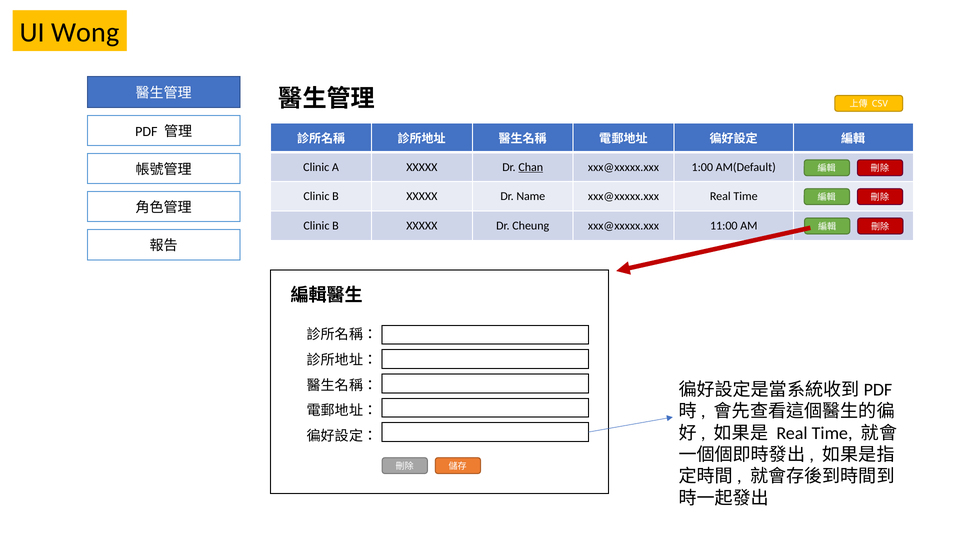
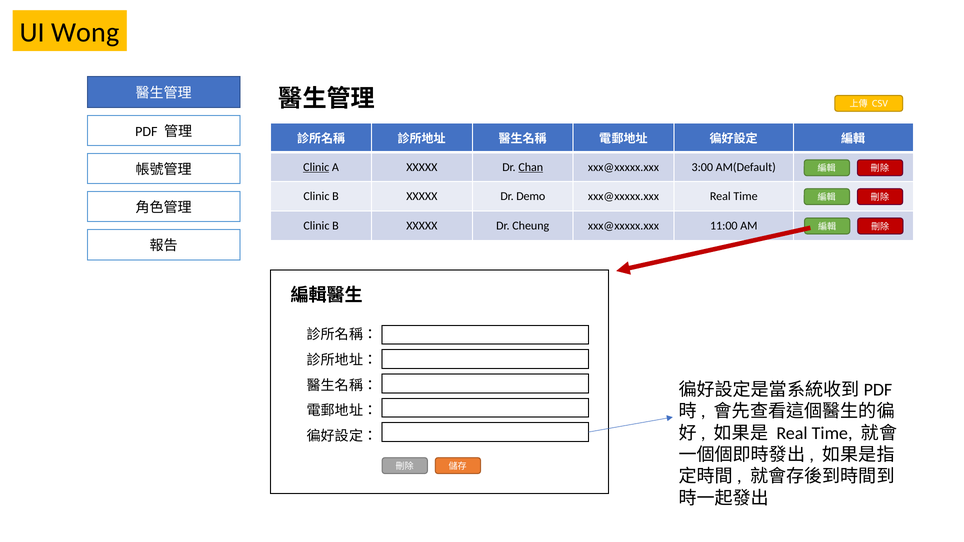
Clinic at (316, 167) underline: none -> present
1:00: 1:00 -> 3:00
Name: Name -> Demo
